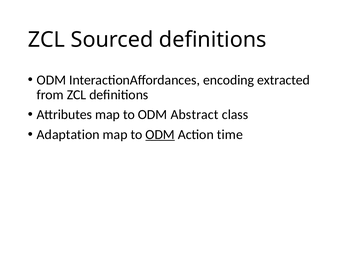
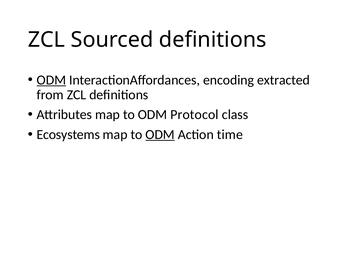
ODM at (51, 80) underline: none -> present
Abstract: Abstract -> Protocol
Adaptation: Adaptation -> Ecosystems
